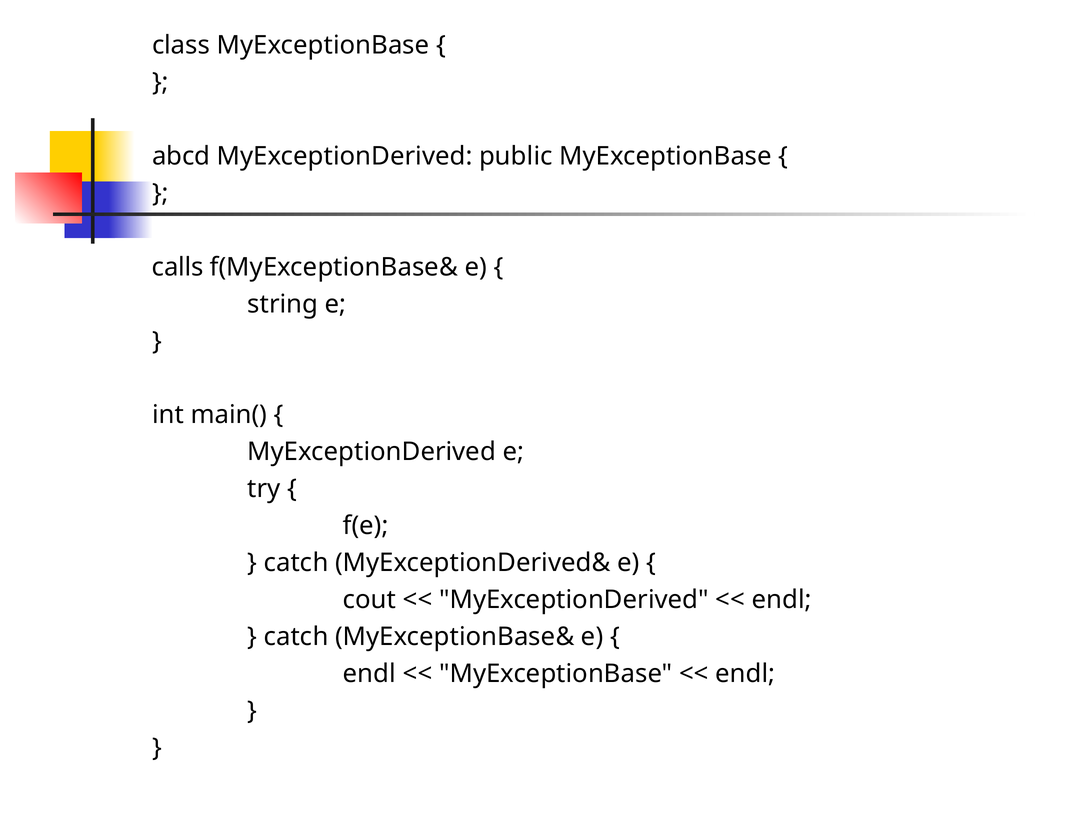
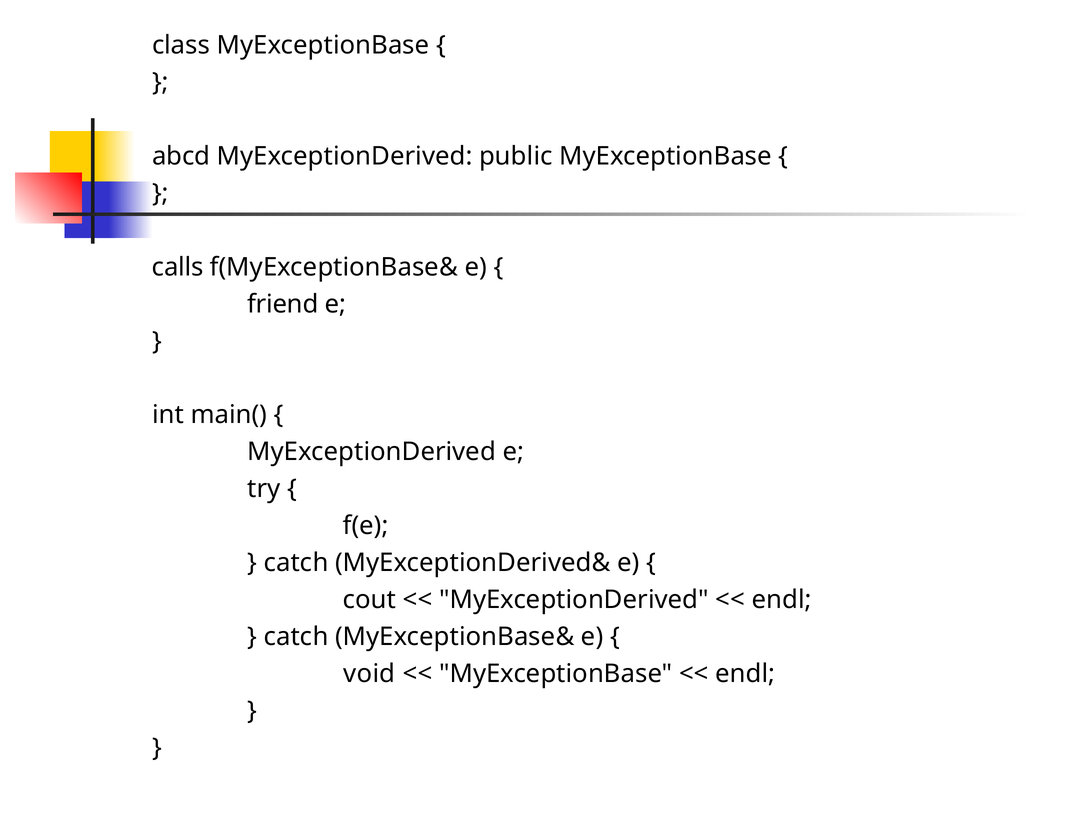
string: string -> friend
endl at (369, 674): endl -> void
